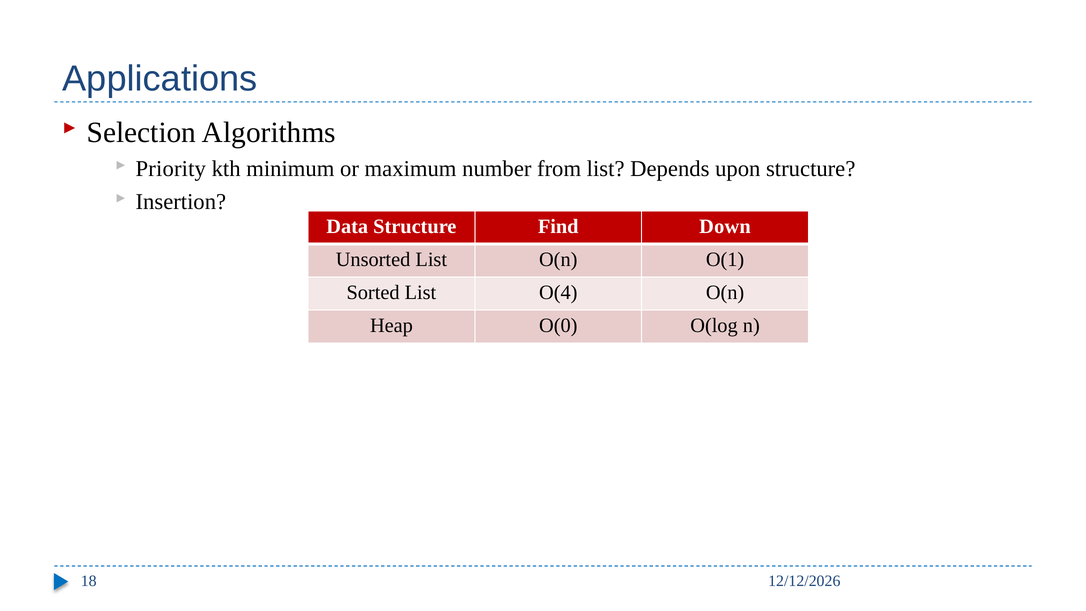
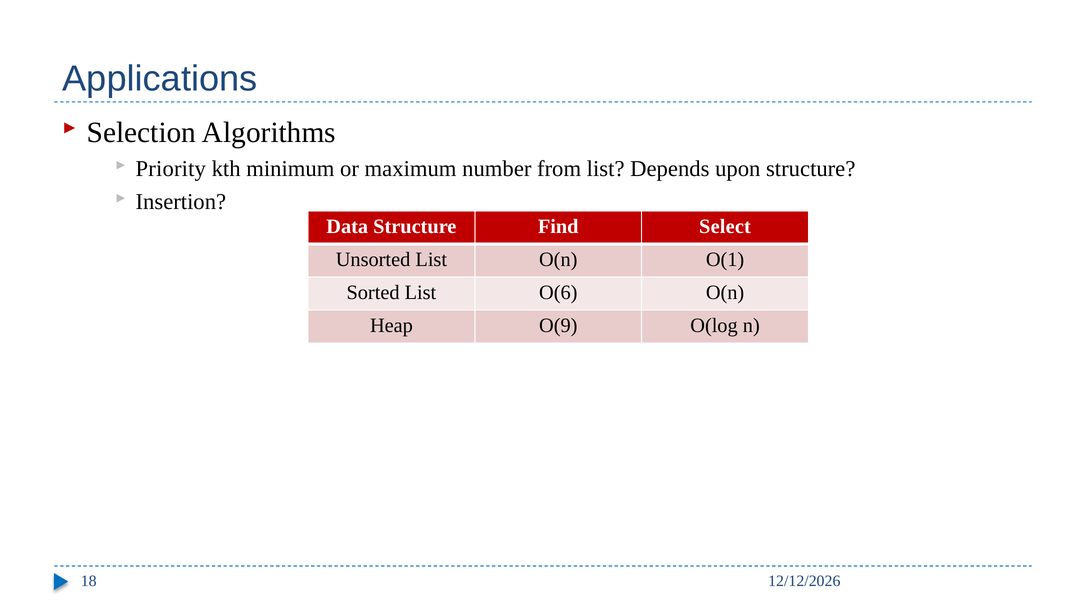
Down: Down -> Select
O(4: O(4 -> O(6
O(0: O(0 -> O(9
